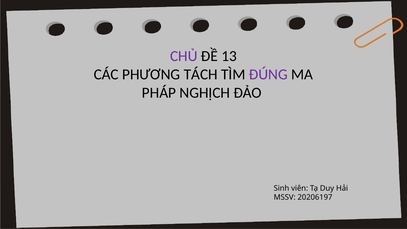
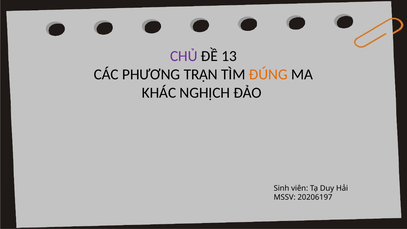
TÁCH: TÁCH -> TRẬN
ĐÚNG colour: purple -> orange
PHÁP: PHÁP -> KHÁC
